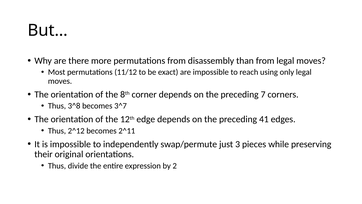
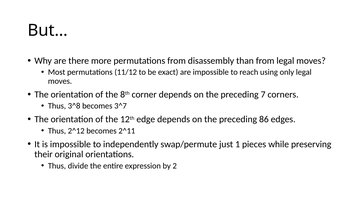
41: 41 -> 86
3: 3 -> 1
